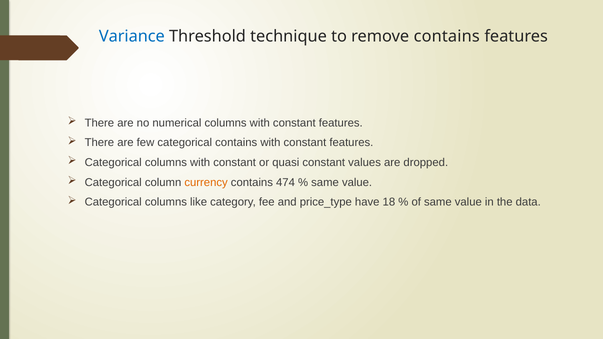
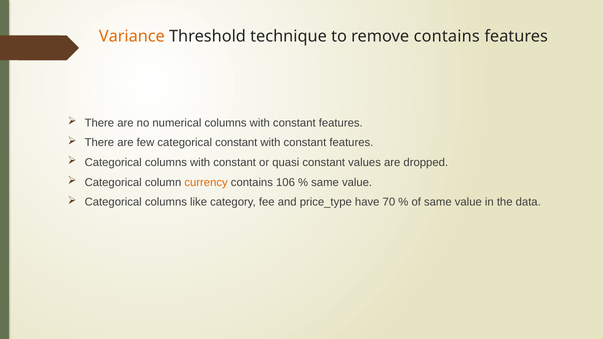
Variance colour: blue -> orange
categorical contains: contains -> constant
474: 474 -> 106
18: 18 -> 70
